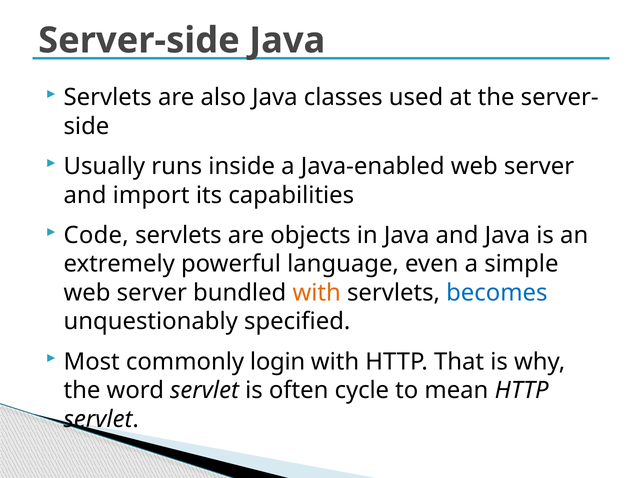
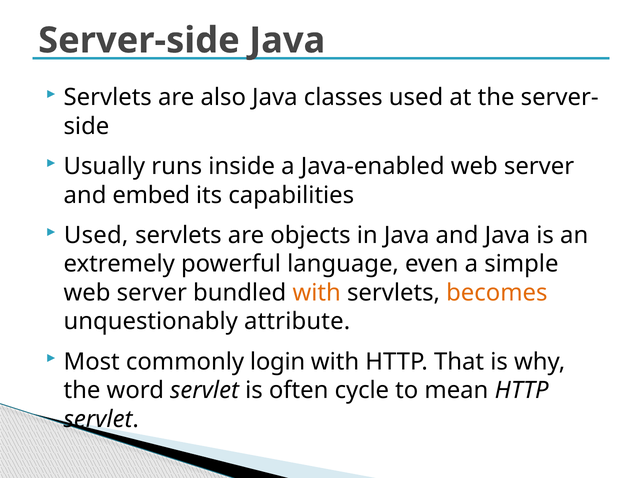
import: import -> embed
Code at (96, 235): Code -> Used
becomes colour: blue -> orange
specified: specified -> attribute
